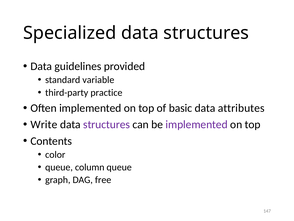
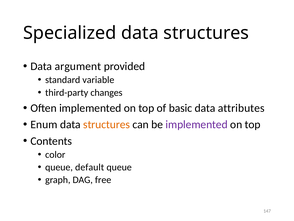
guidelines: guidelines -> argument
practice: practice -> changes
Write: Write -> Enum
structures at (107, 124) colour: purple -> orange
column: column -> default
